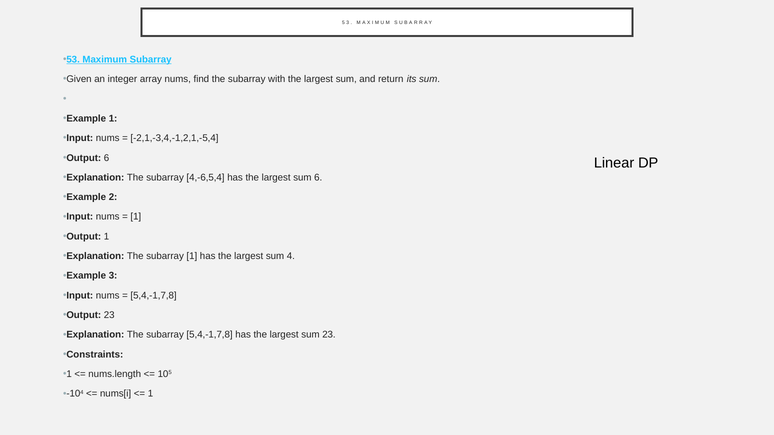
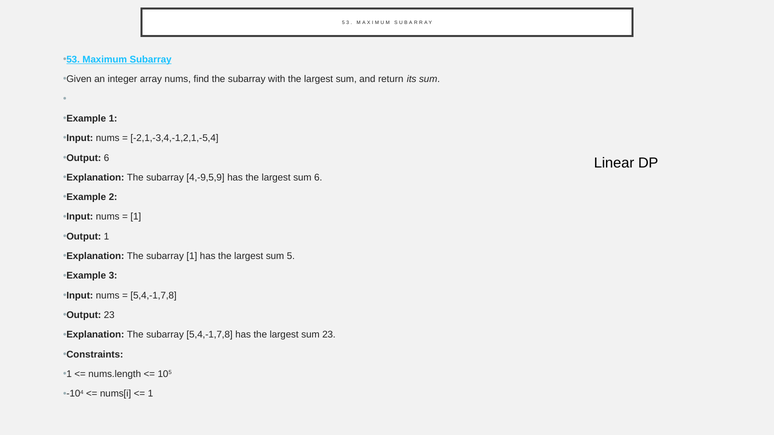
4,-6,5,4: 4,-6,5,4 -> 4,-9,5,9
sum 4: 4 -> 5
